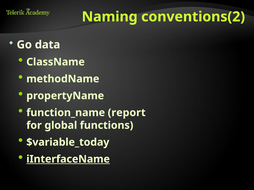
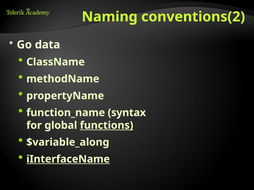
report: report -> syntax
functions underline: none -> present
$variable_today: $variable_today -> $variable_along
